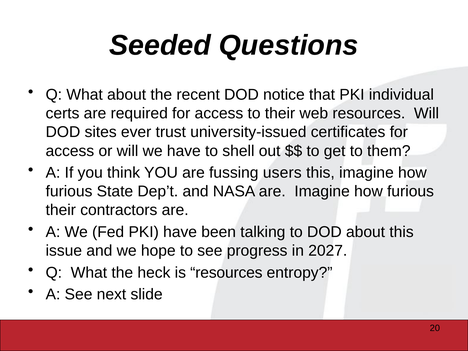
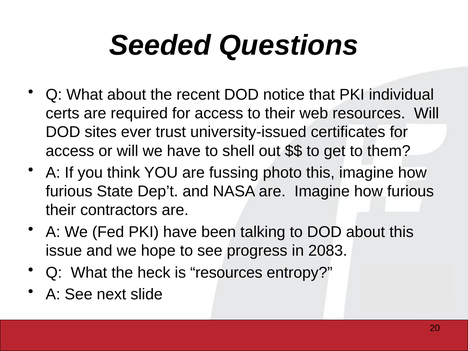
users: users -> photo
2027: 2027 -> 2083
